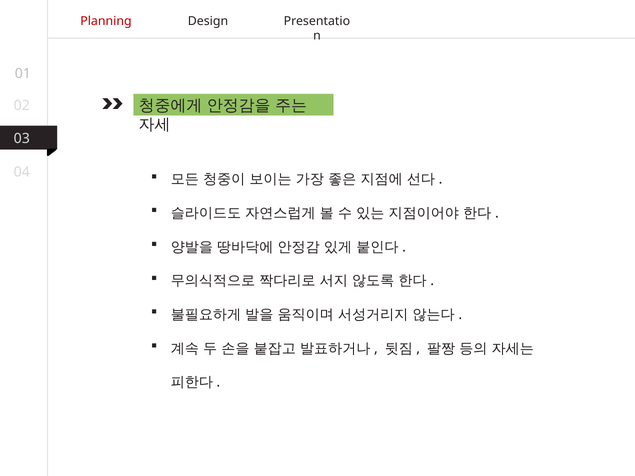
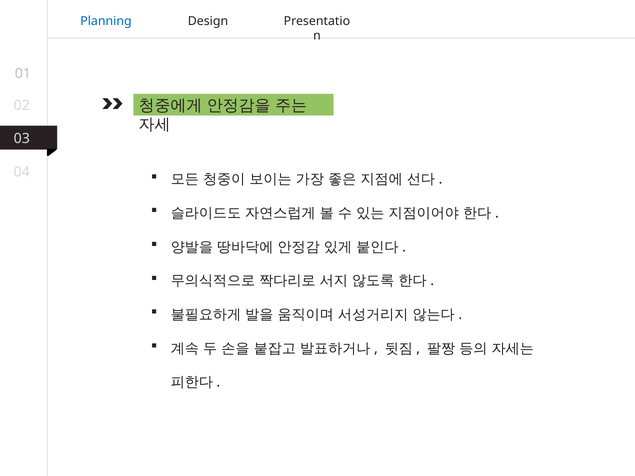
Planning colour: red -> blue
